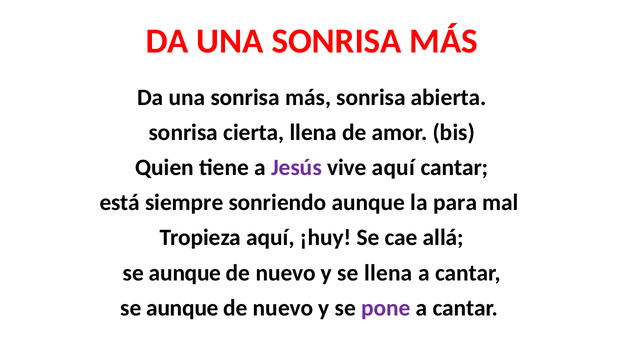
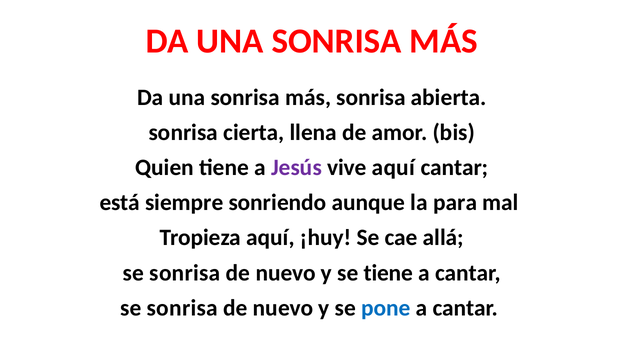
aunque at (185, 273): aunque -> sonrisa
se llena: llena -> tiene
aunque at (182, 308): aunque -> sonrisa
pone colour: purple -> blue
